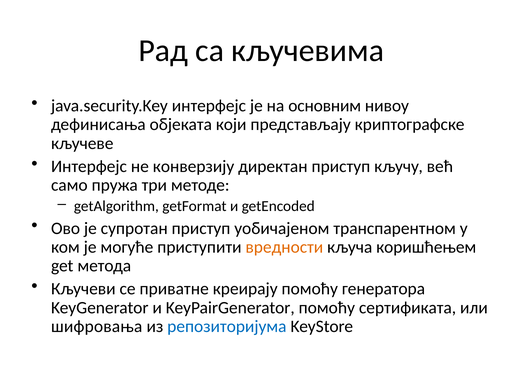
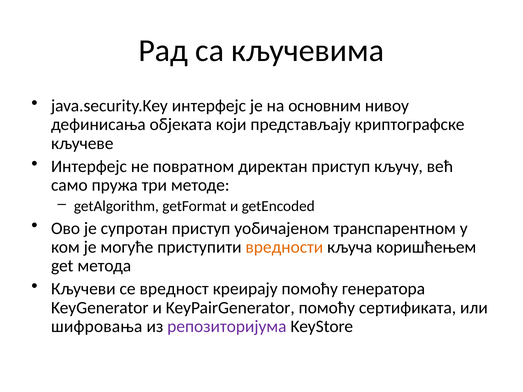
конверзију: конверзију -> повратном
приватне: приватне -> вредност
репозиторијума colour: blue -> purple
